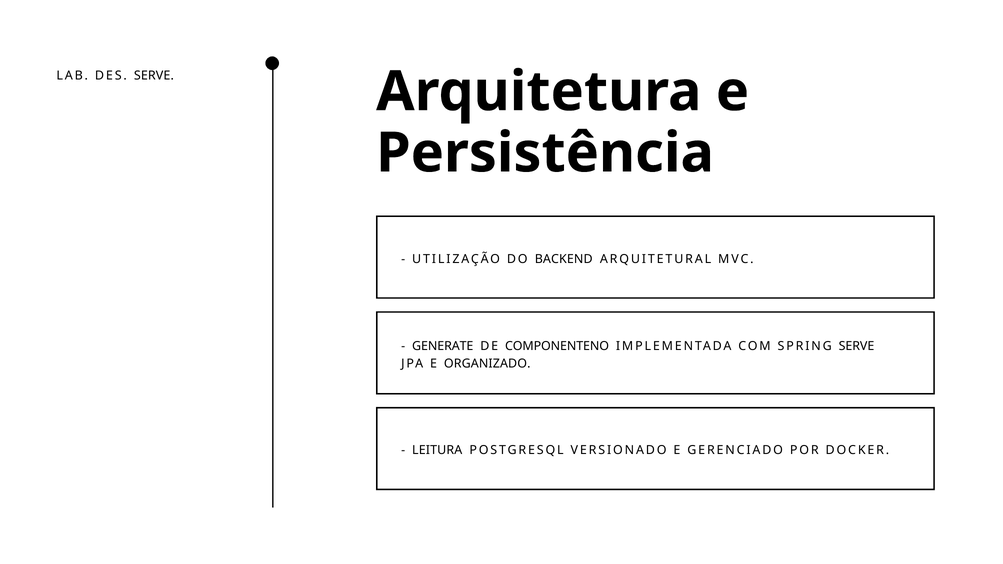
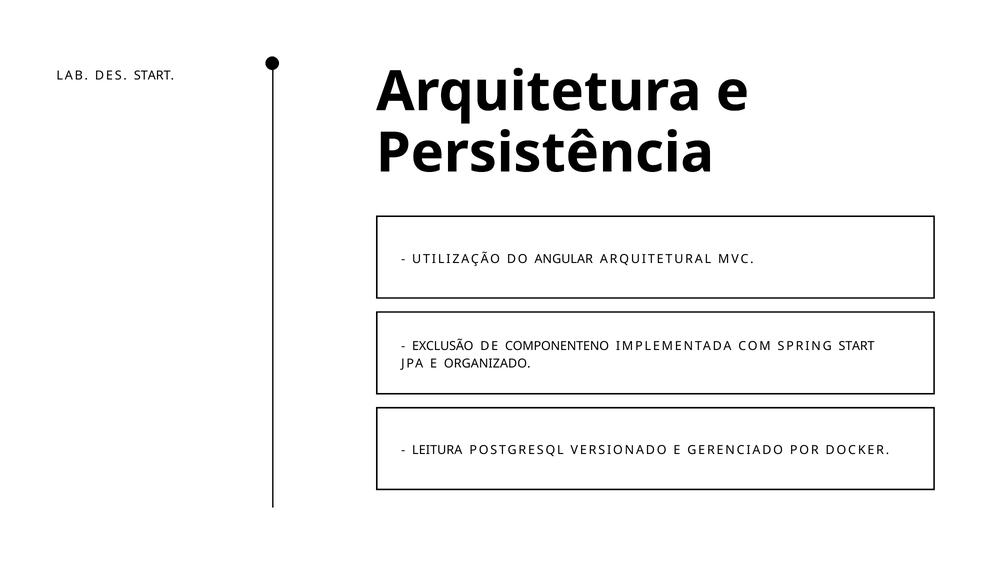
DES SERVE: SERVE -> START
BACKEND: BACKEND -> ANGULAR
GENERATE: GENERATE -> EXCLUSÃO
SPRING SERVE: SERVE -> START
